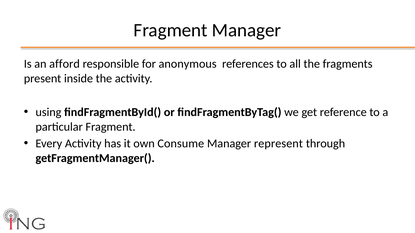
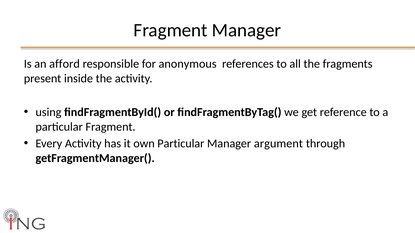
own Consume: Consume -> Particular
represent: represent -> argument
